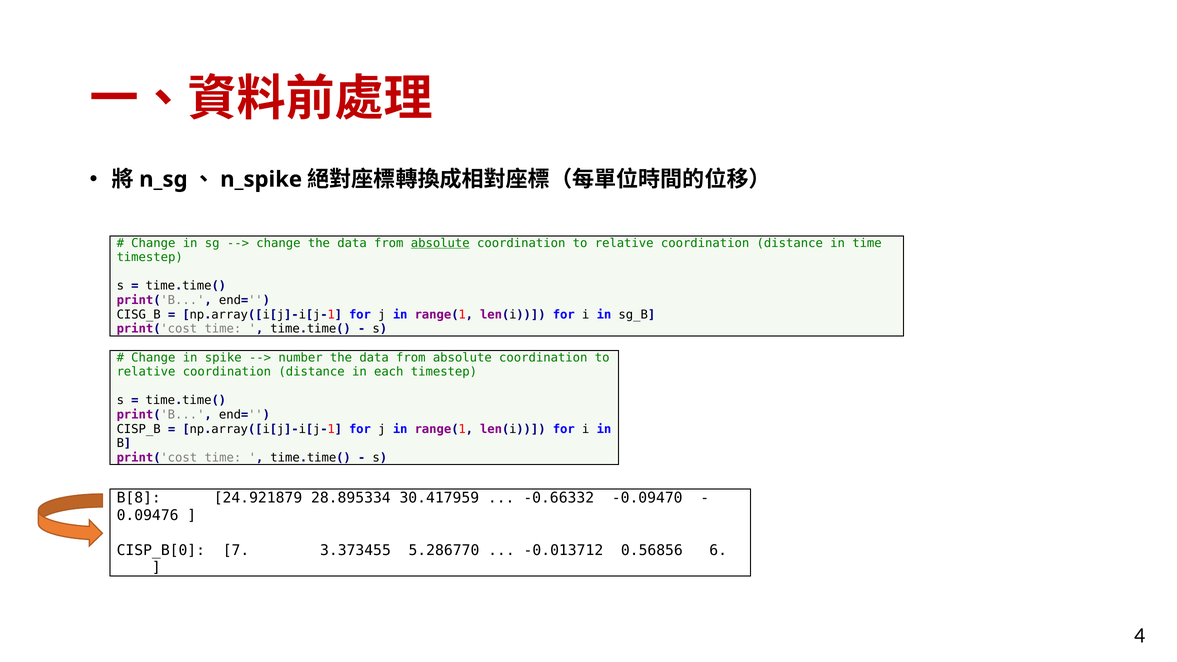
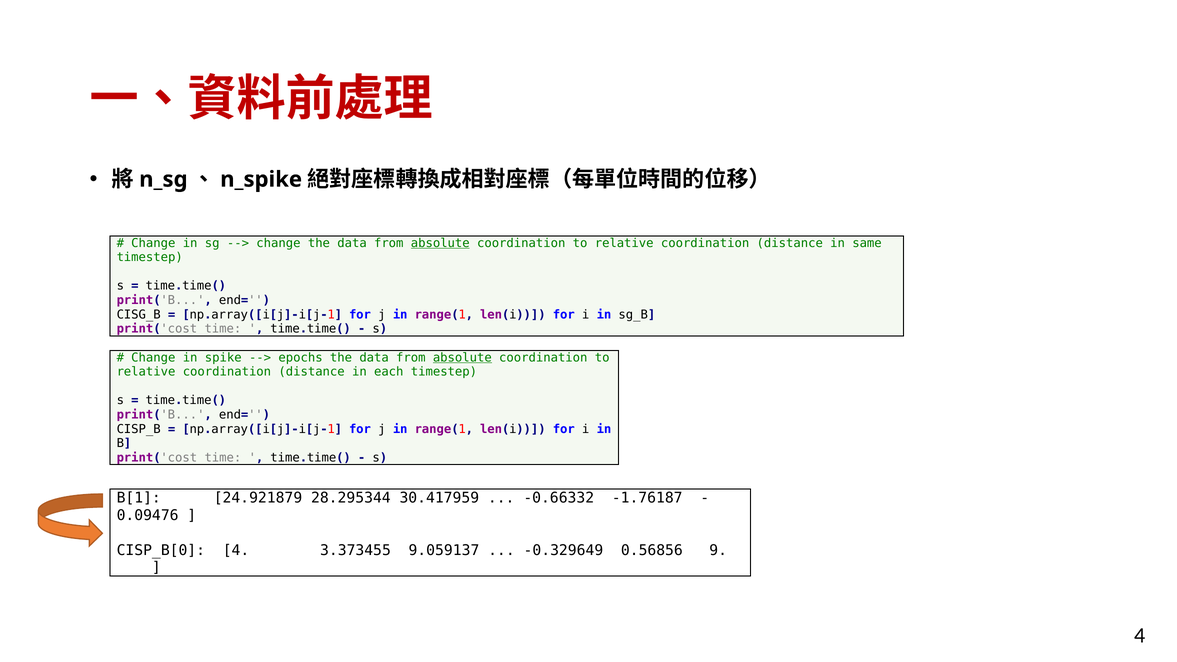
in time: time -> same
number: number -> epochs
absolute at (462, 358) underline: none -> present
B[8: B[8 -> B[1
28.895334: 28.895334 -> 28.295344
-0.09470: -0.09470 -> -1.76187
7 at (236, 550): 7 -> 4
5.286770: 5.286770 -> 9.059137
-0.013712: -0.013712 -> -0.329649
6: 6 -> 9
